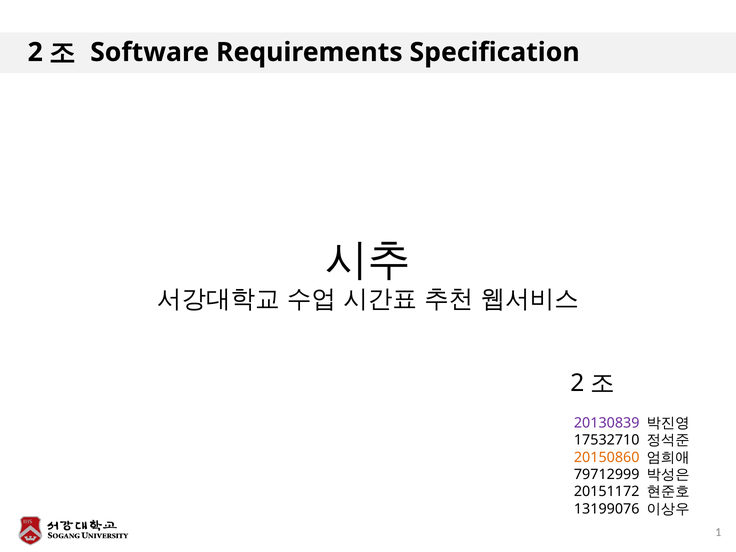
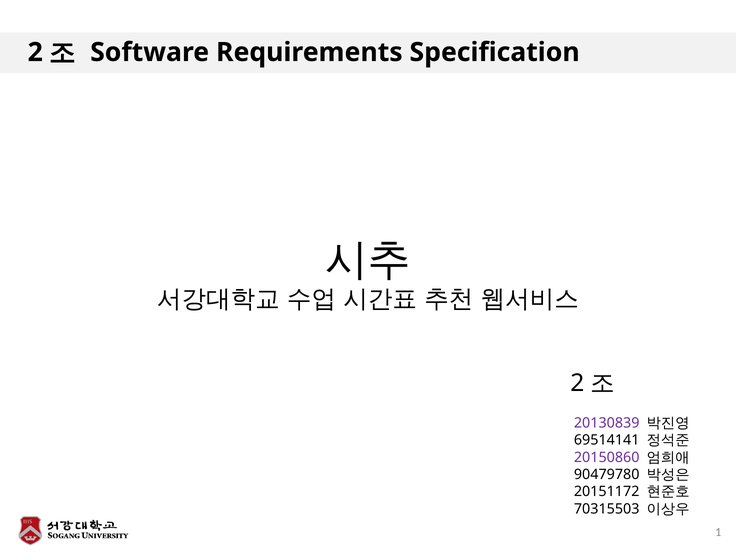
17532710: 17532710 -> 69514141
20150860 colour: orange -> purple
79712999: 79712999 -> 90479780
13199076: 13199076 -> 70315503
